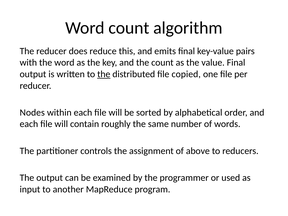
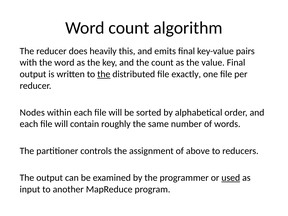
reduce: reduce -> heavily
copied: copied -> exactly
used underline: none -> present
